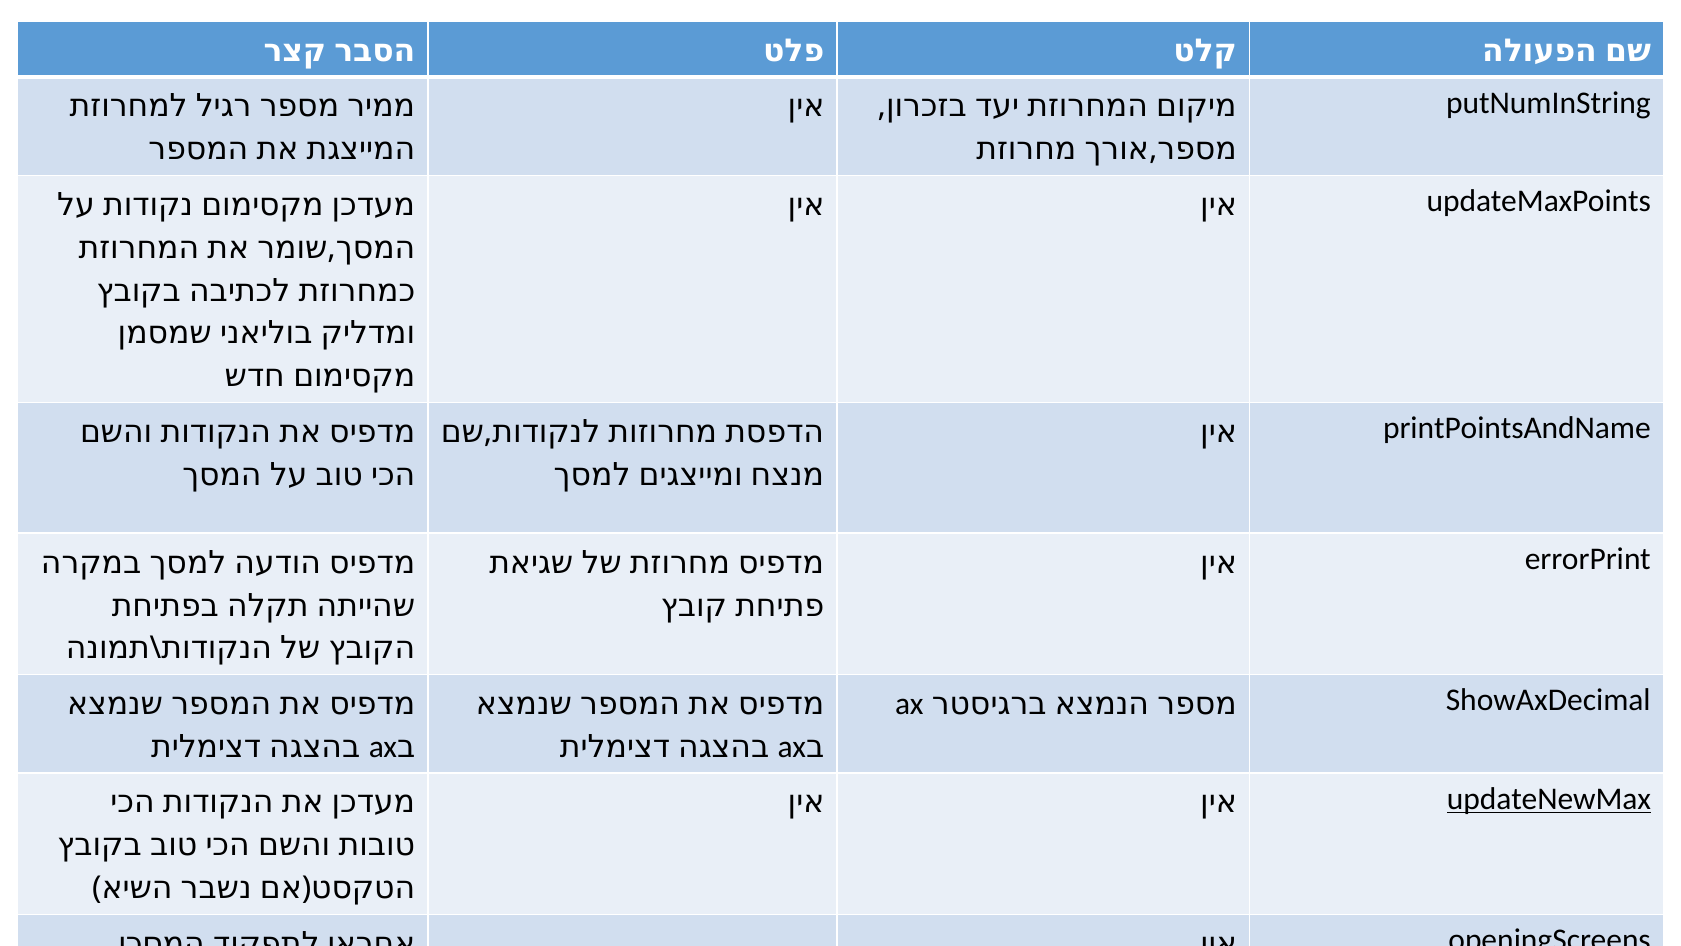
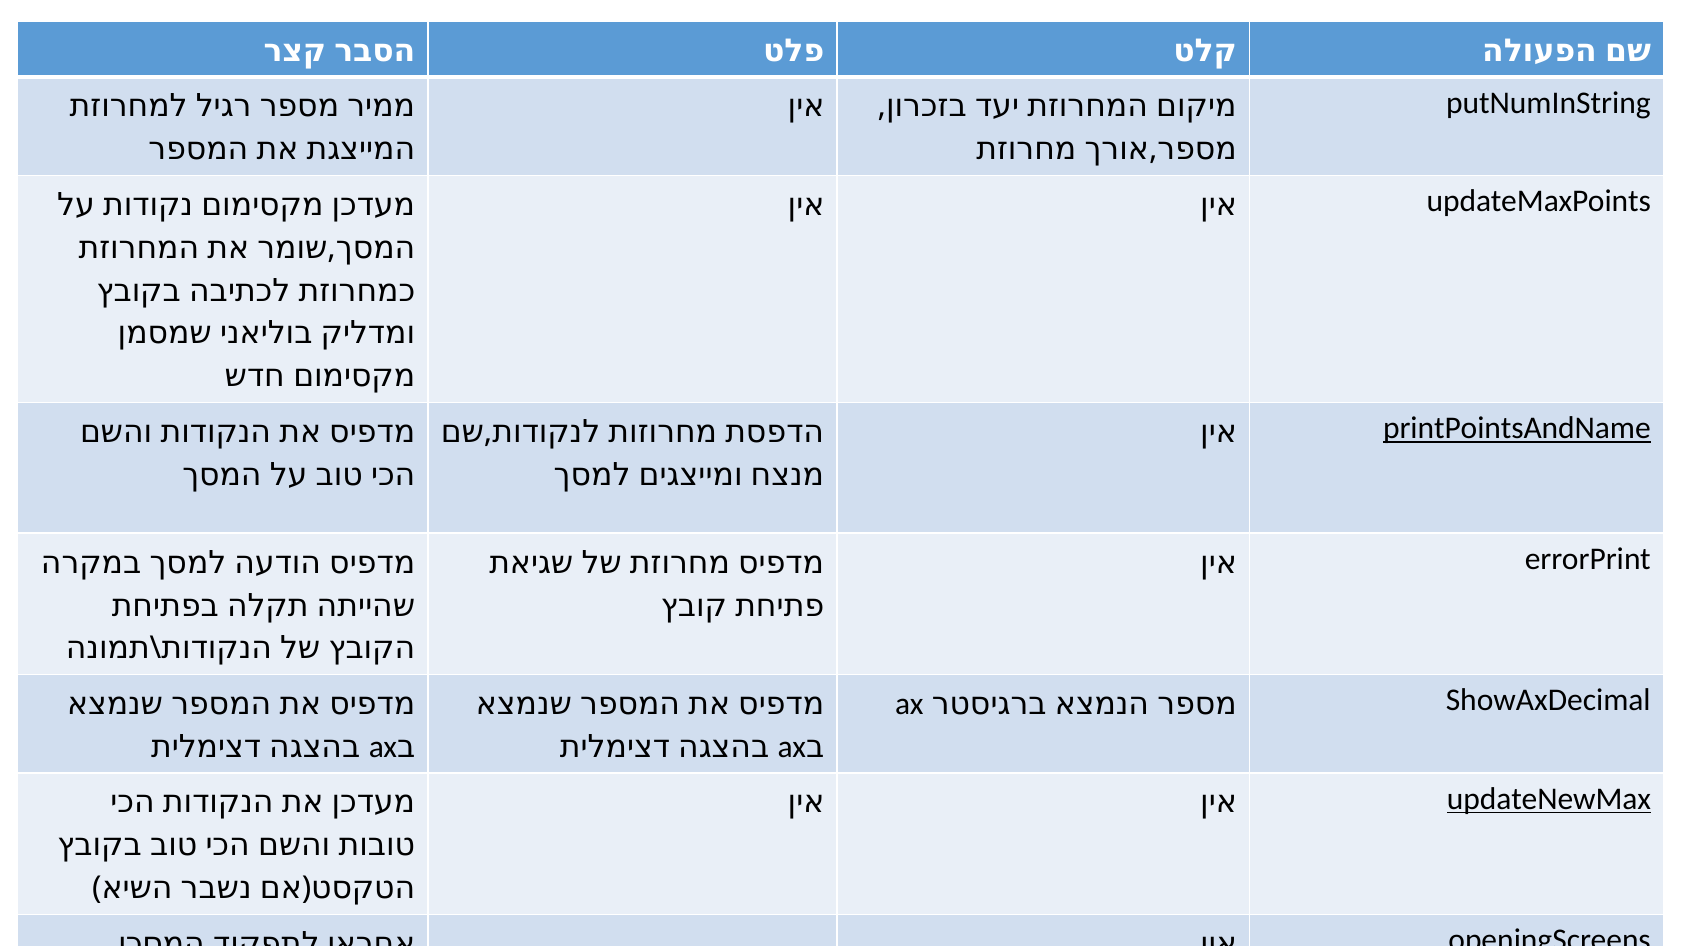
printPointsAndName underline: none -> present
